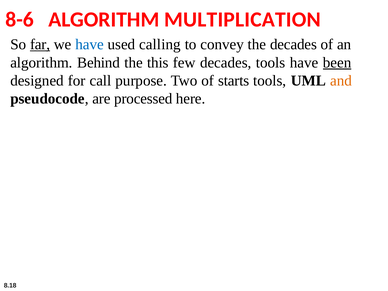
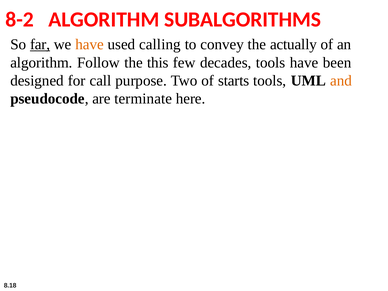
8-6: 8-6 -> 8-2
MULTIPLICATION: MULTIPLICATION -> SUBALGORITHMS
have at (90, 44) colour: blue -> orange
the decades: decades -> actually
Behind: Behind -> Follow
been underline: present -> none
processed: processed -> terminate
